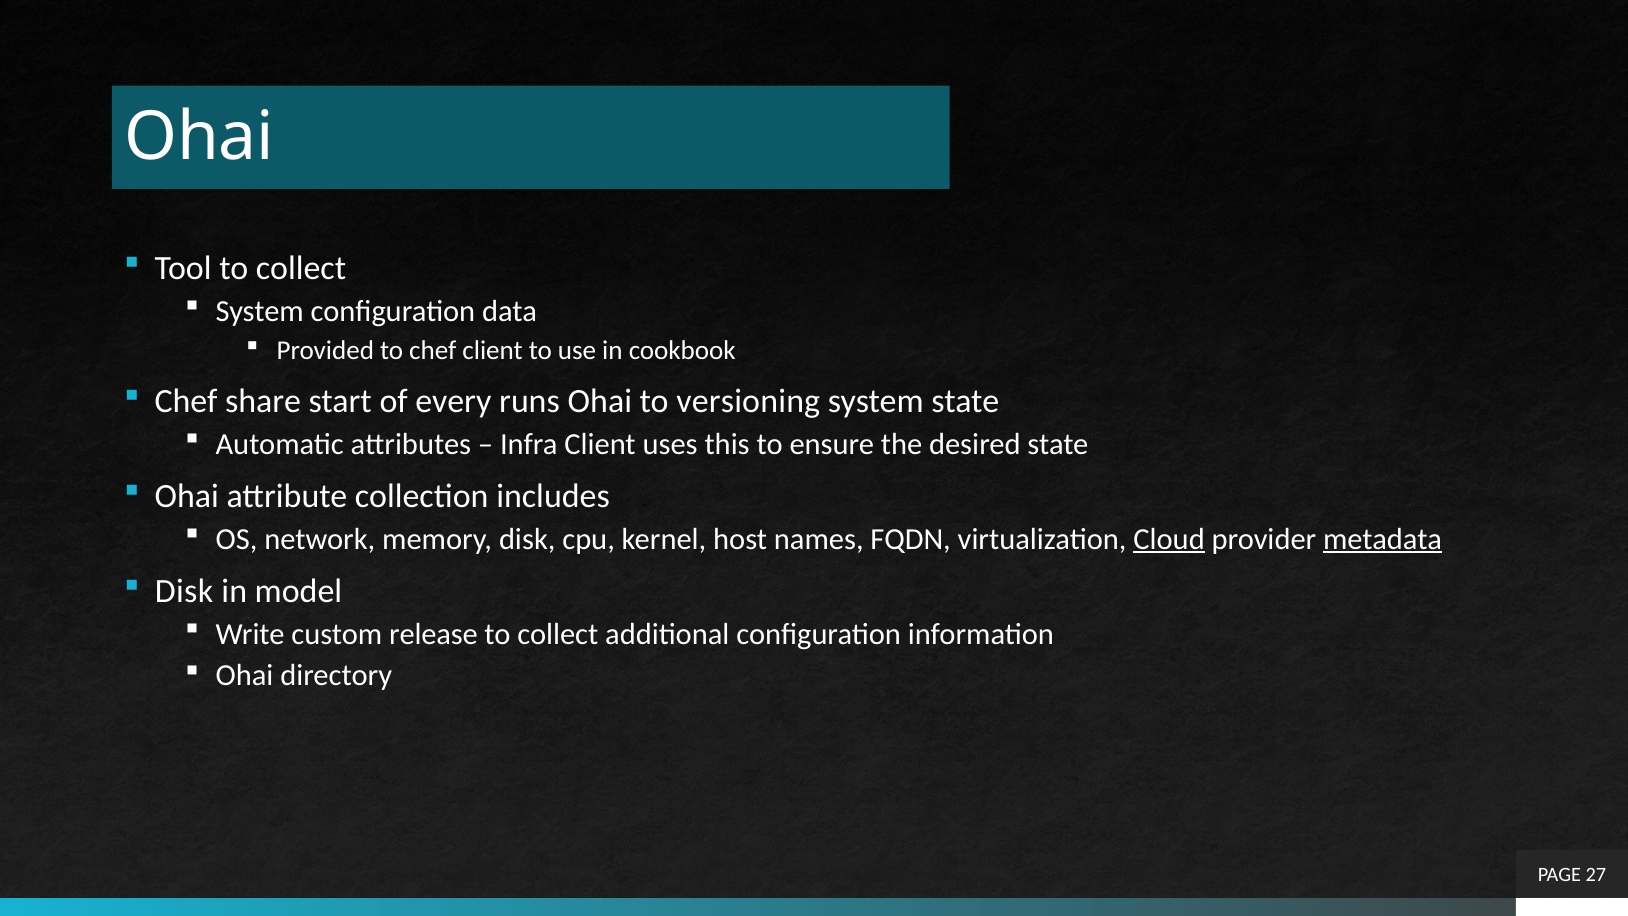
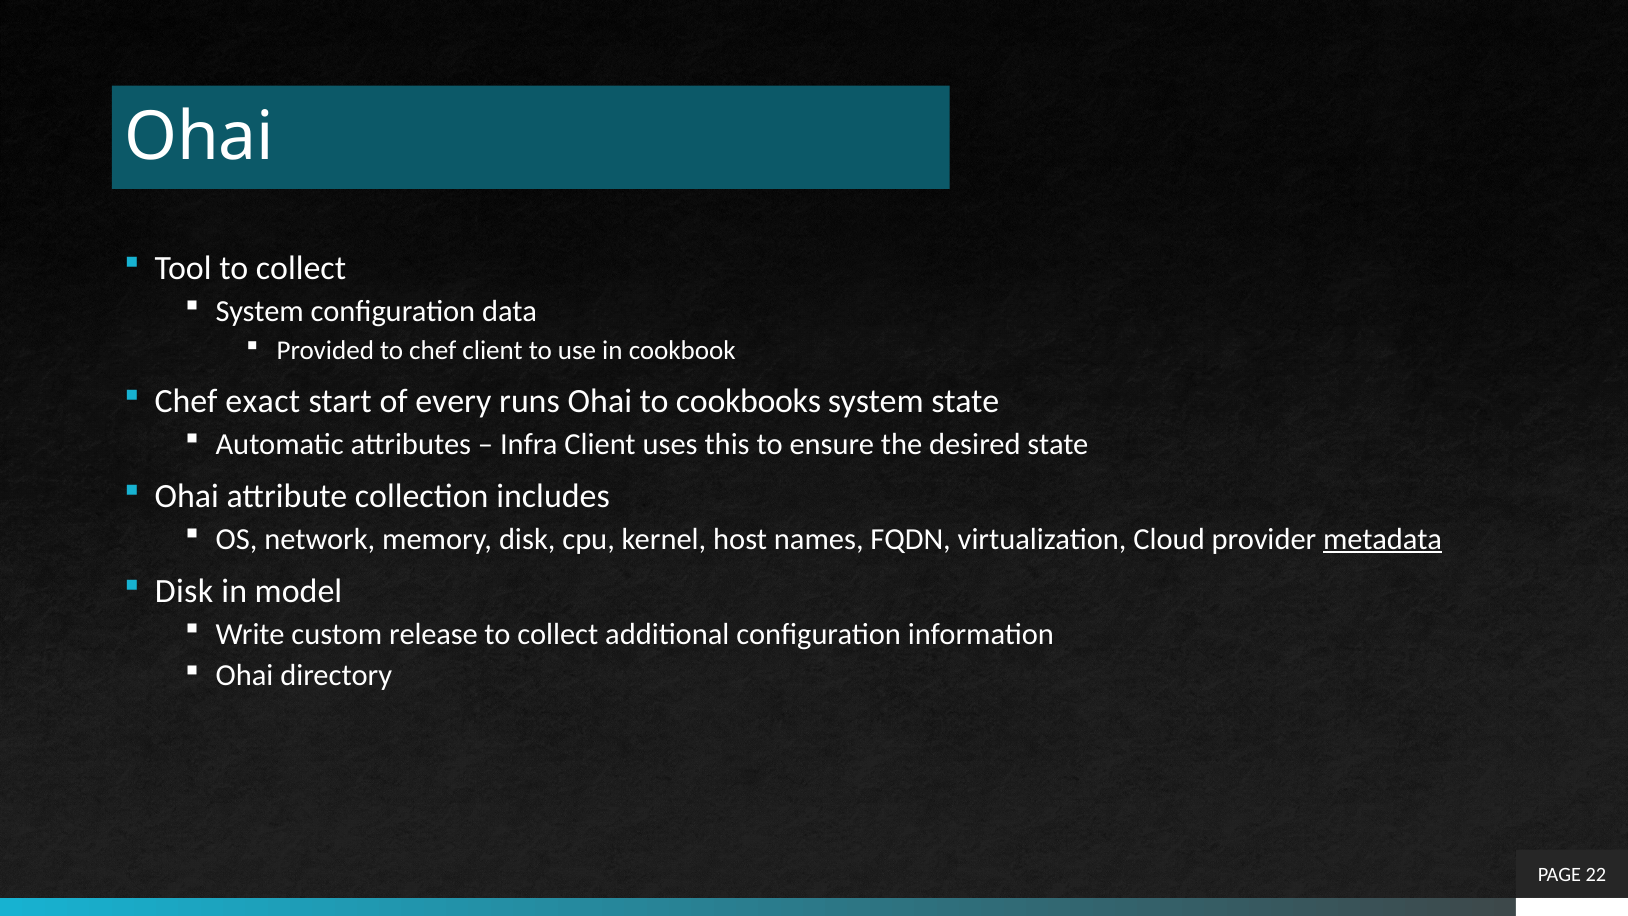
share: share -> exact
versioning: versioning -> cookbooks
Cloud underline: present -> none
27: 27 -> 22
